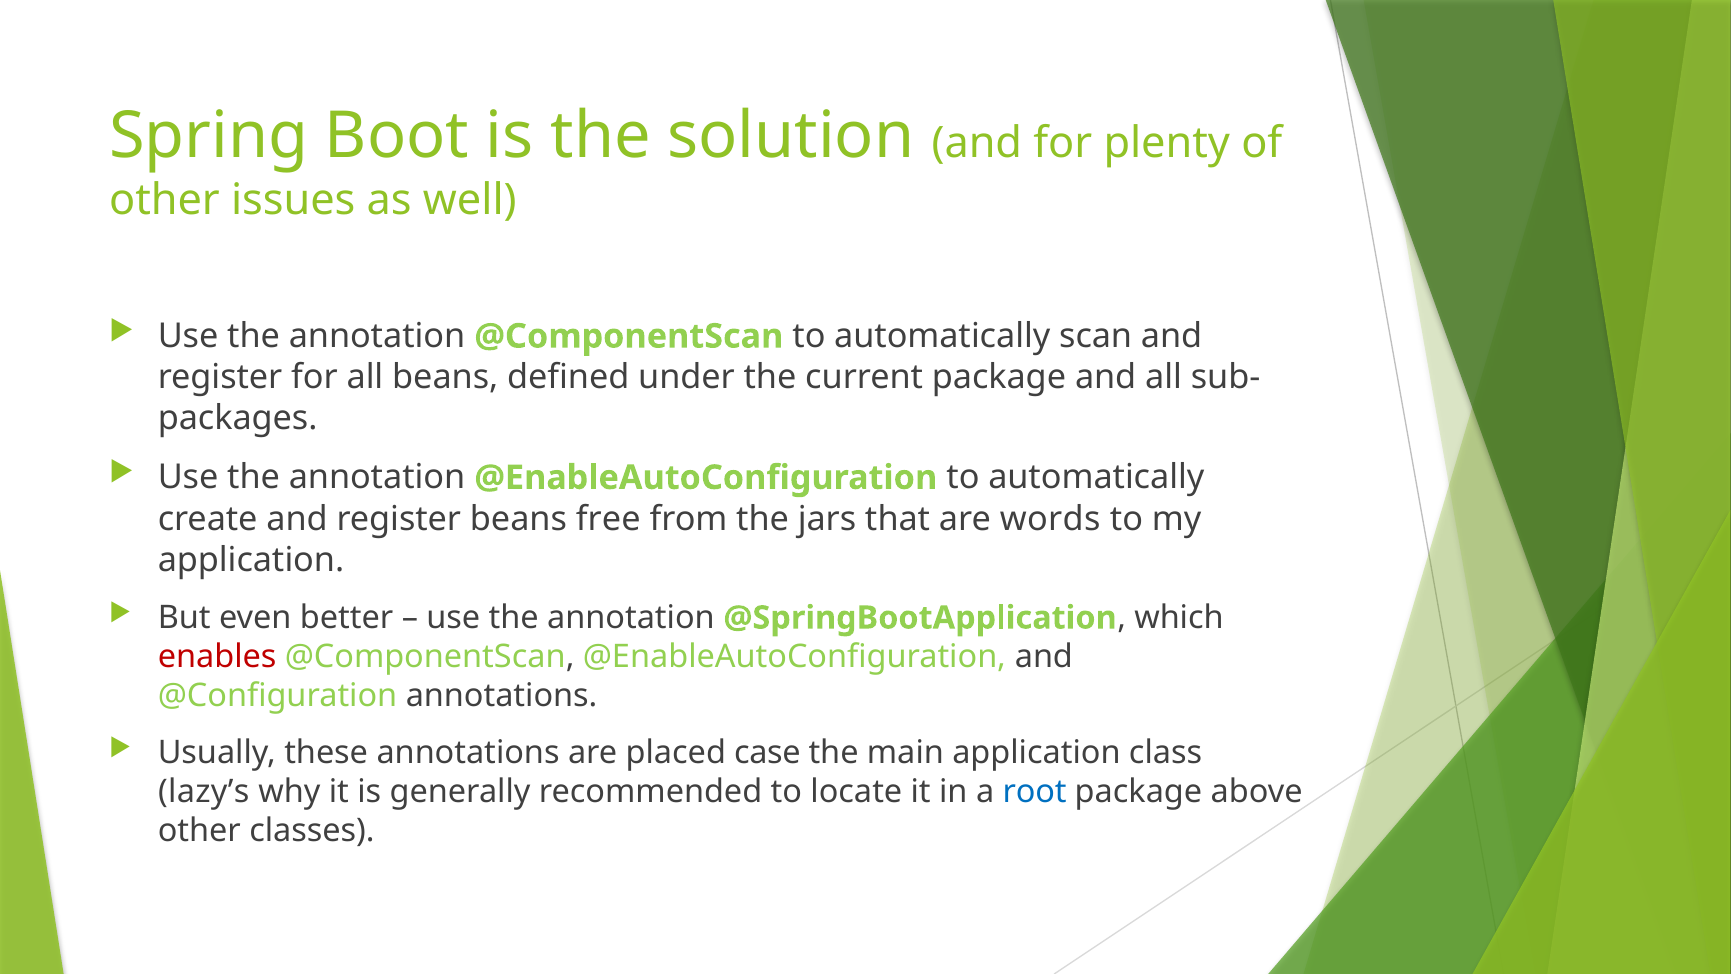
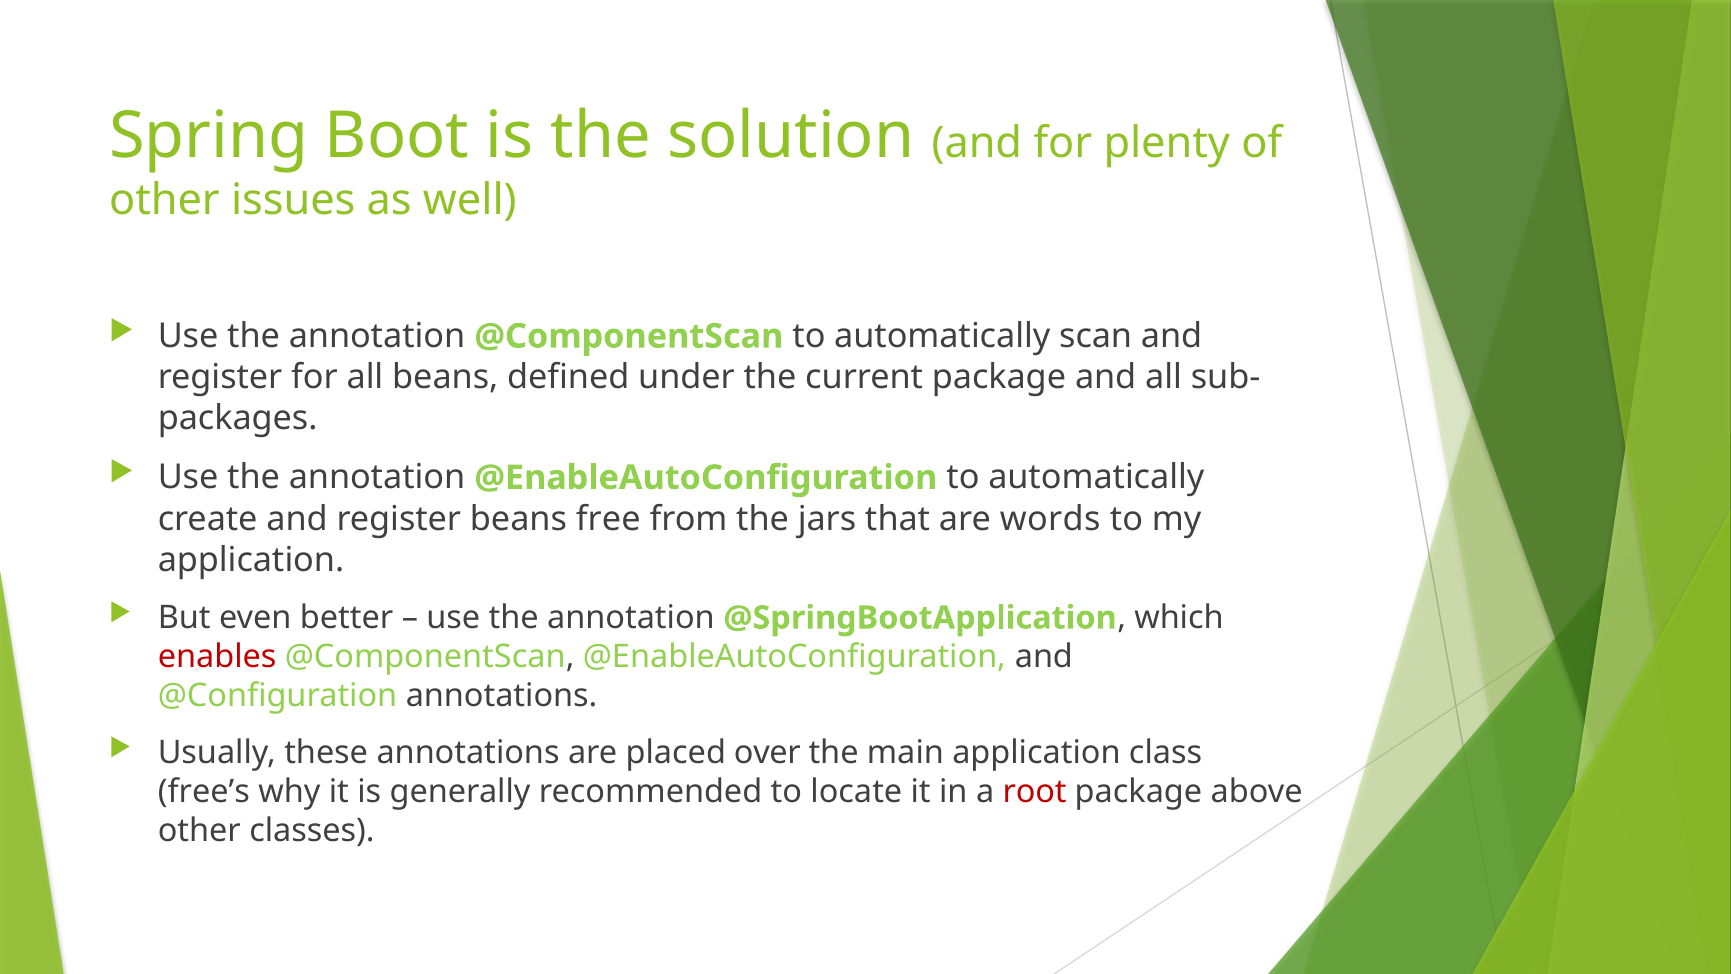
case: case -> over
lazy’s: lazy’s -> free’s
root colour: blue -> red
